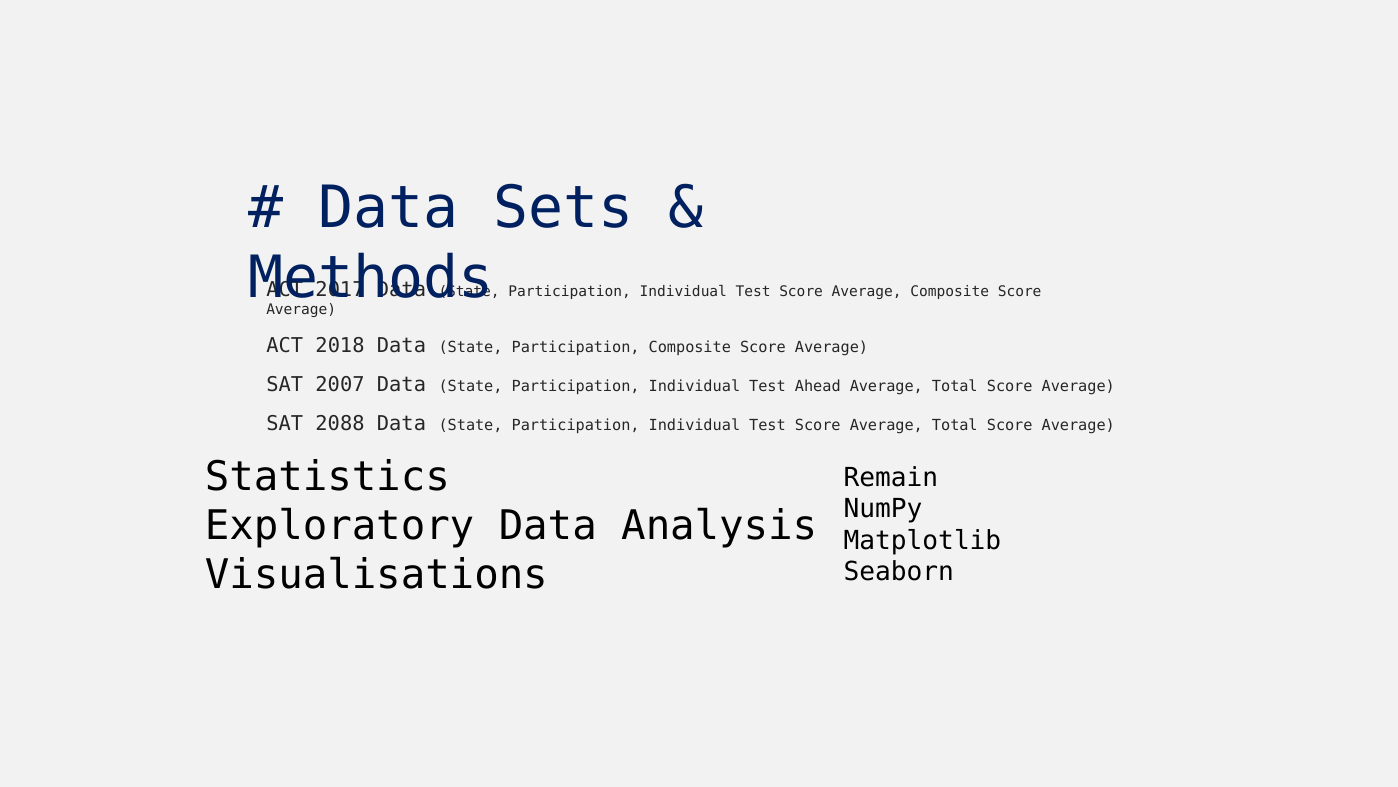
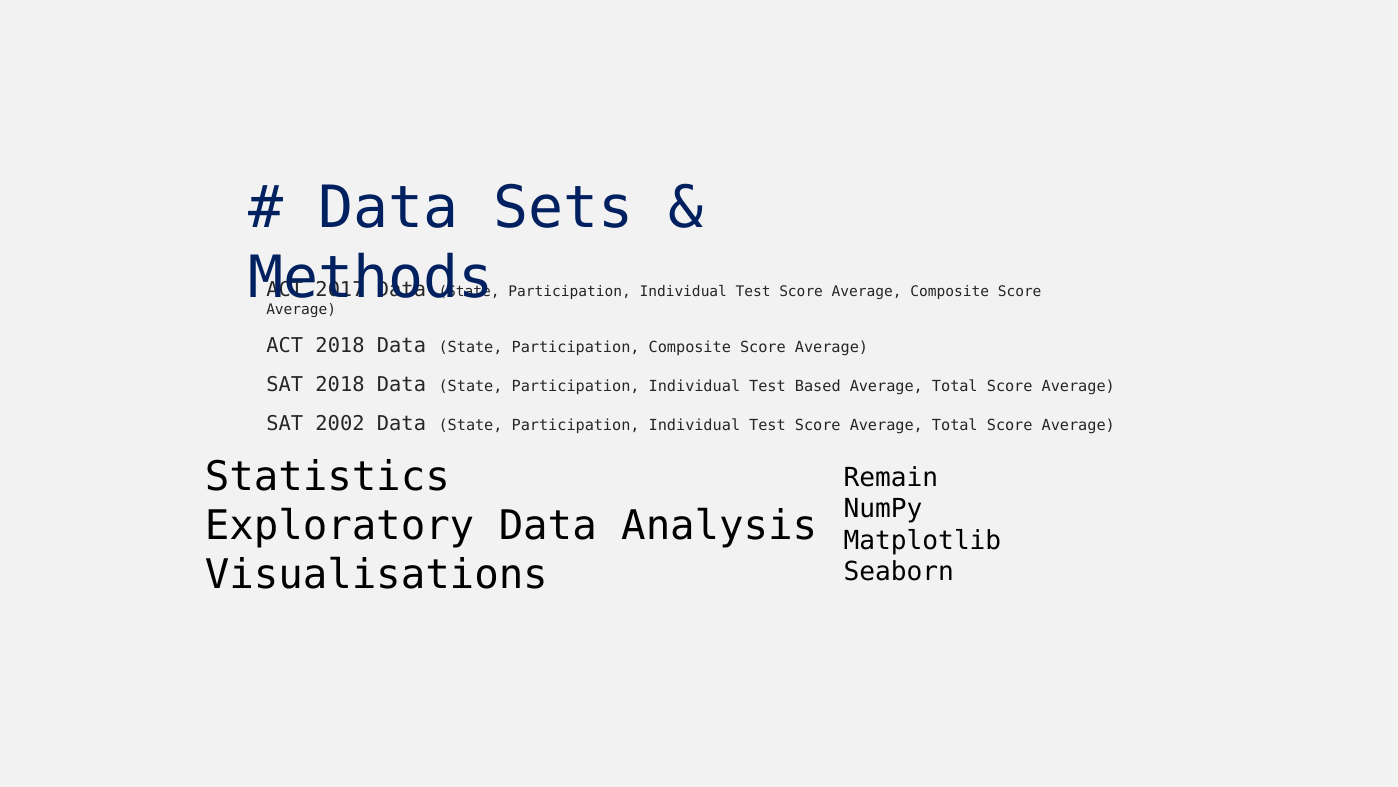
SAT 2007: 2007 -> 2018
Ahead: Ahead -> Based
2088: 2088 -> 2002
